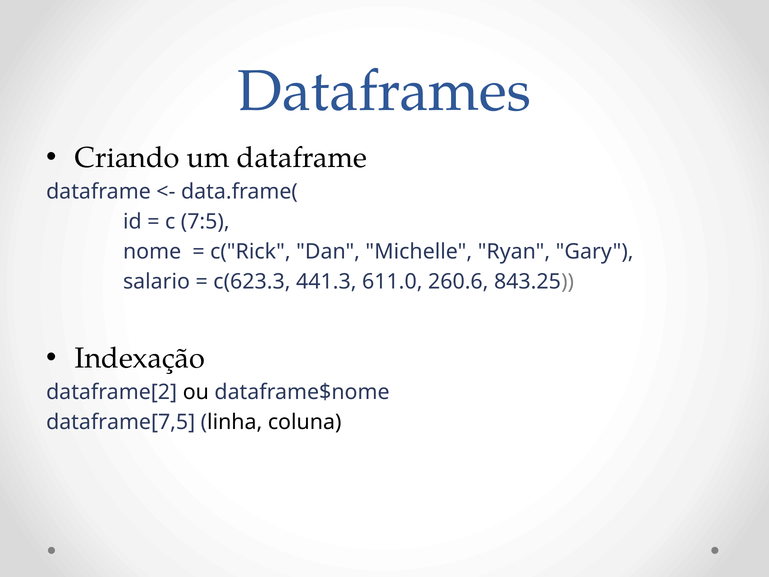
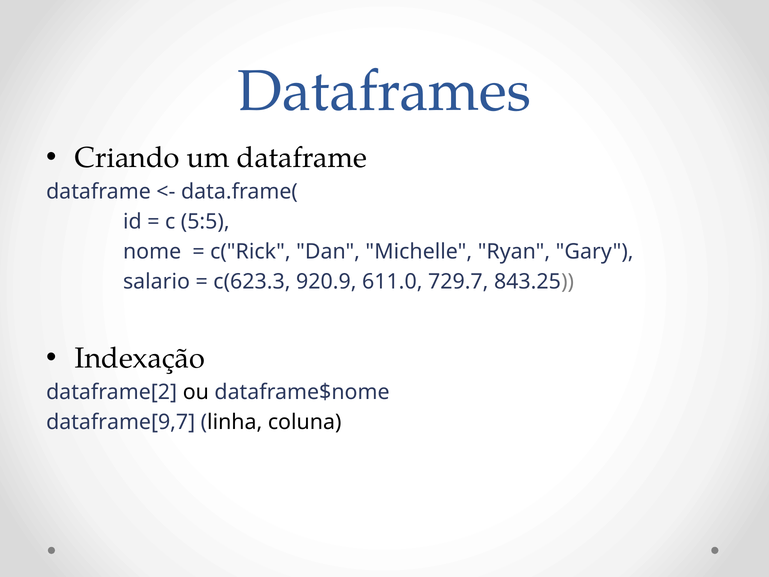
7:5: 7:5 -> 5:5
441.3: 441.3 -> 920.9
260.6: 260.6 -> 729.7
dataframe[7,5: dataframe[7,5 -> dataframe[9,7
